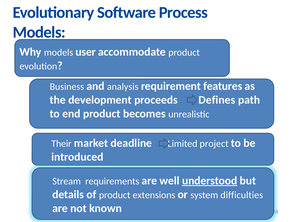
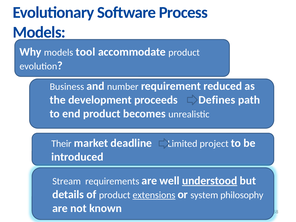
user: user -> tool
analysis: analysis -> number
features: features -> reduced
extensions underline: none -> present
difficulties: difficulties -> philosophy
